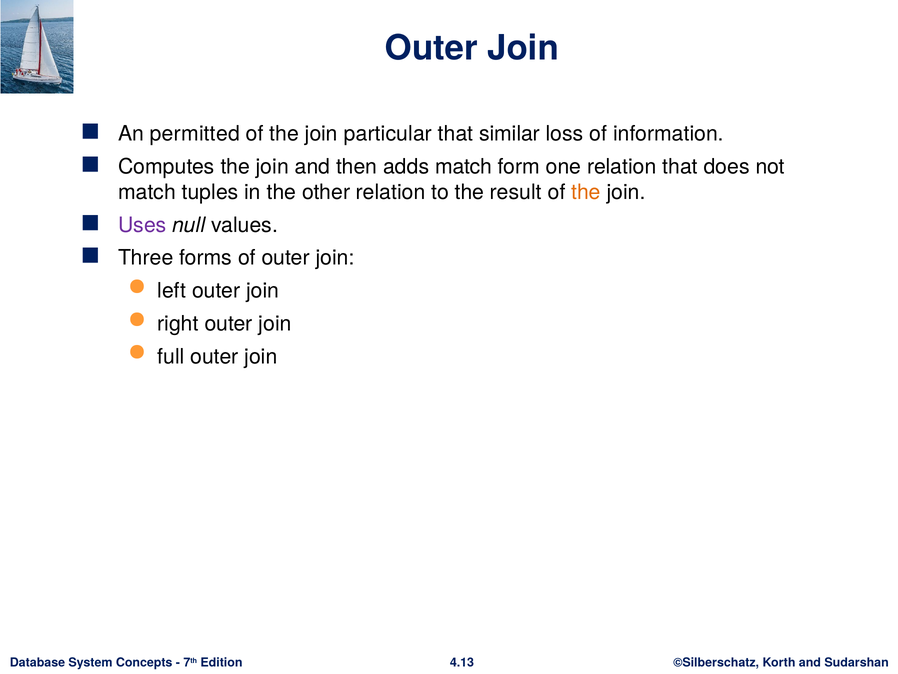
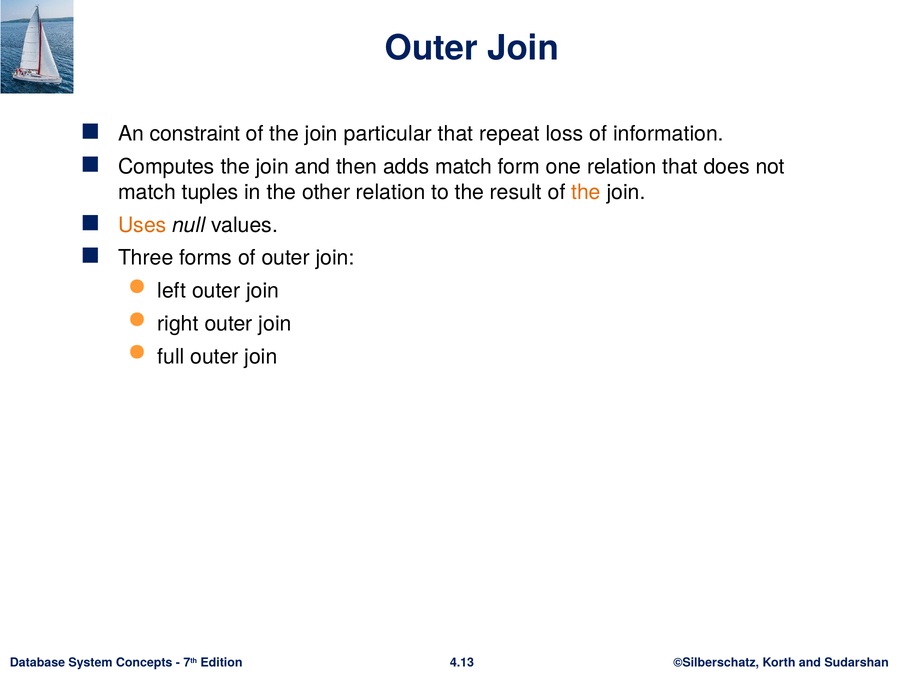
permitted: permitted -> constraint
similar: similar -> repeat
Uses colour: purple -> orange
